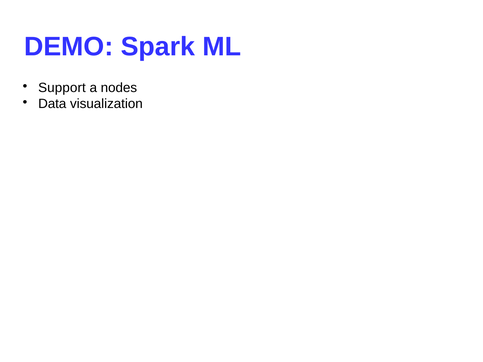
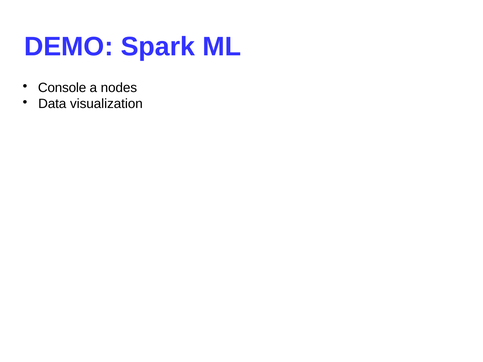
Support: Support -> Console
